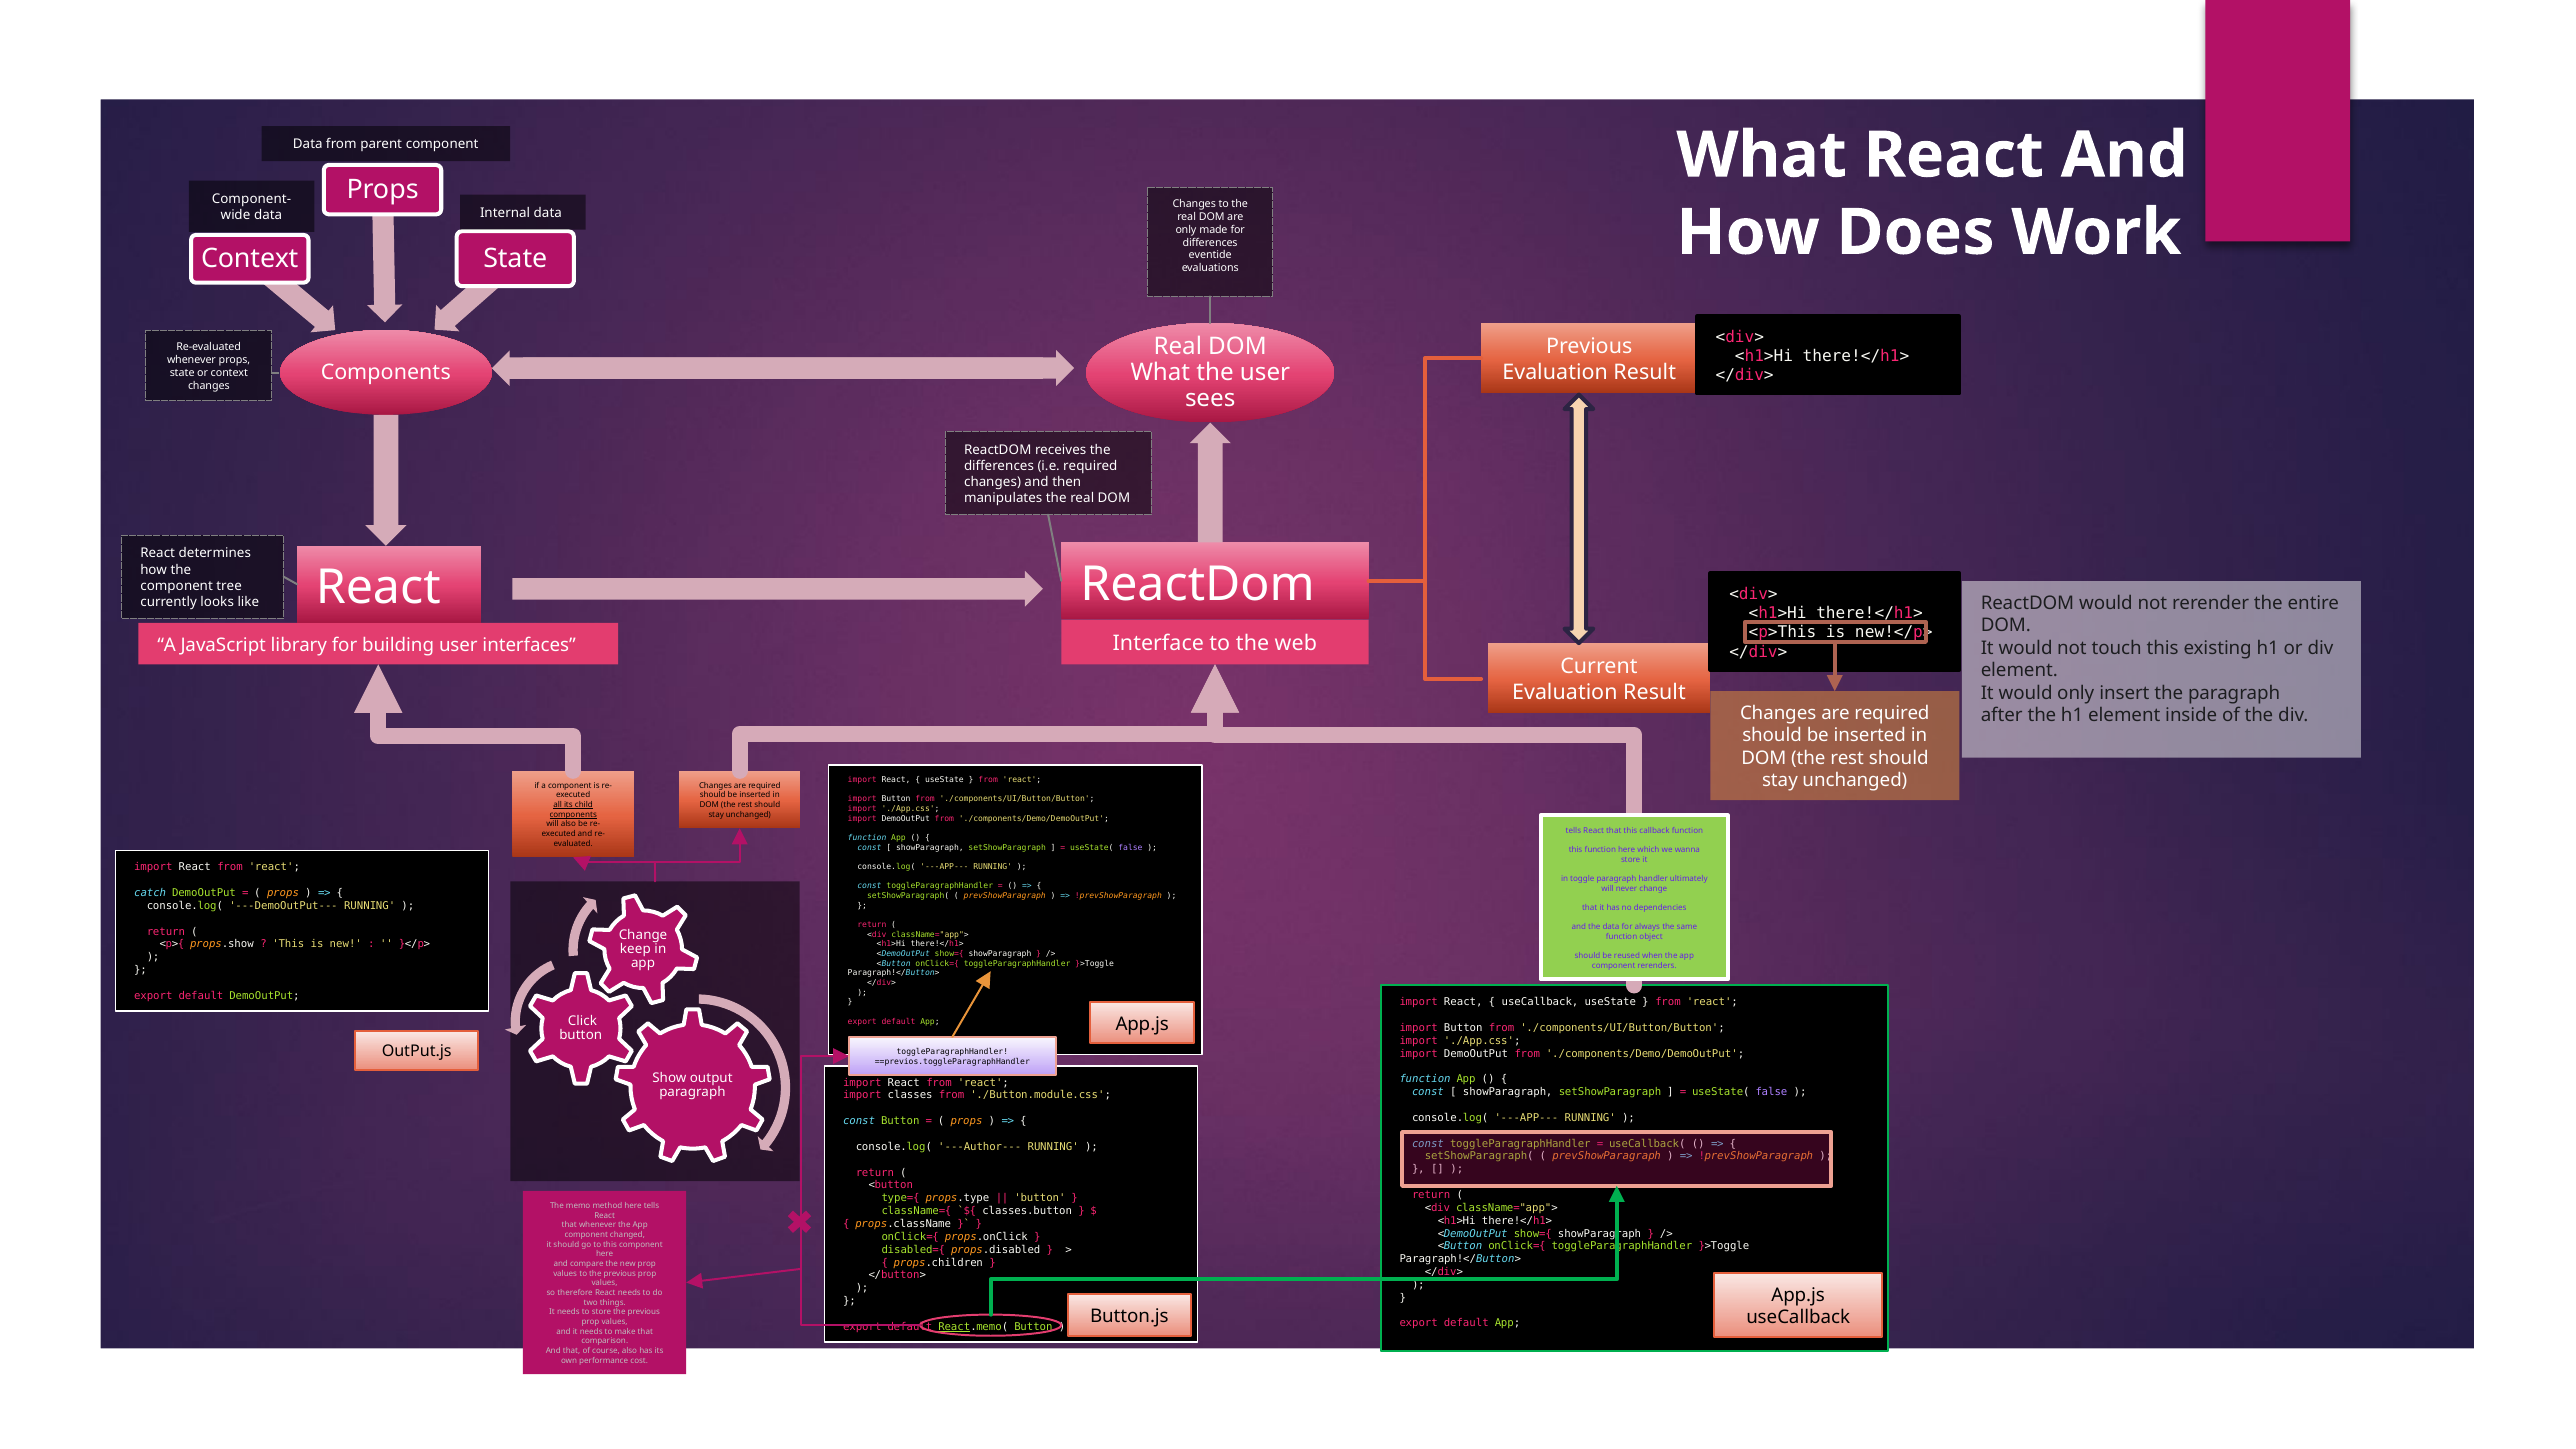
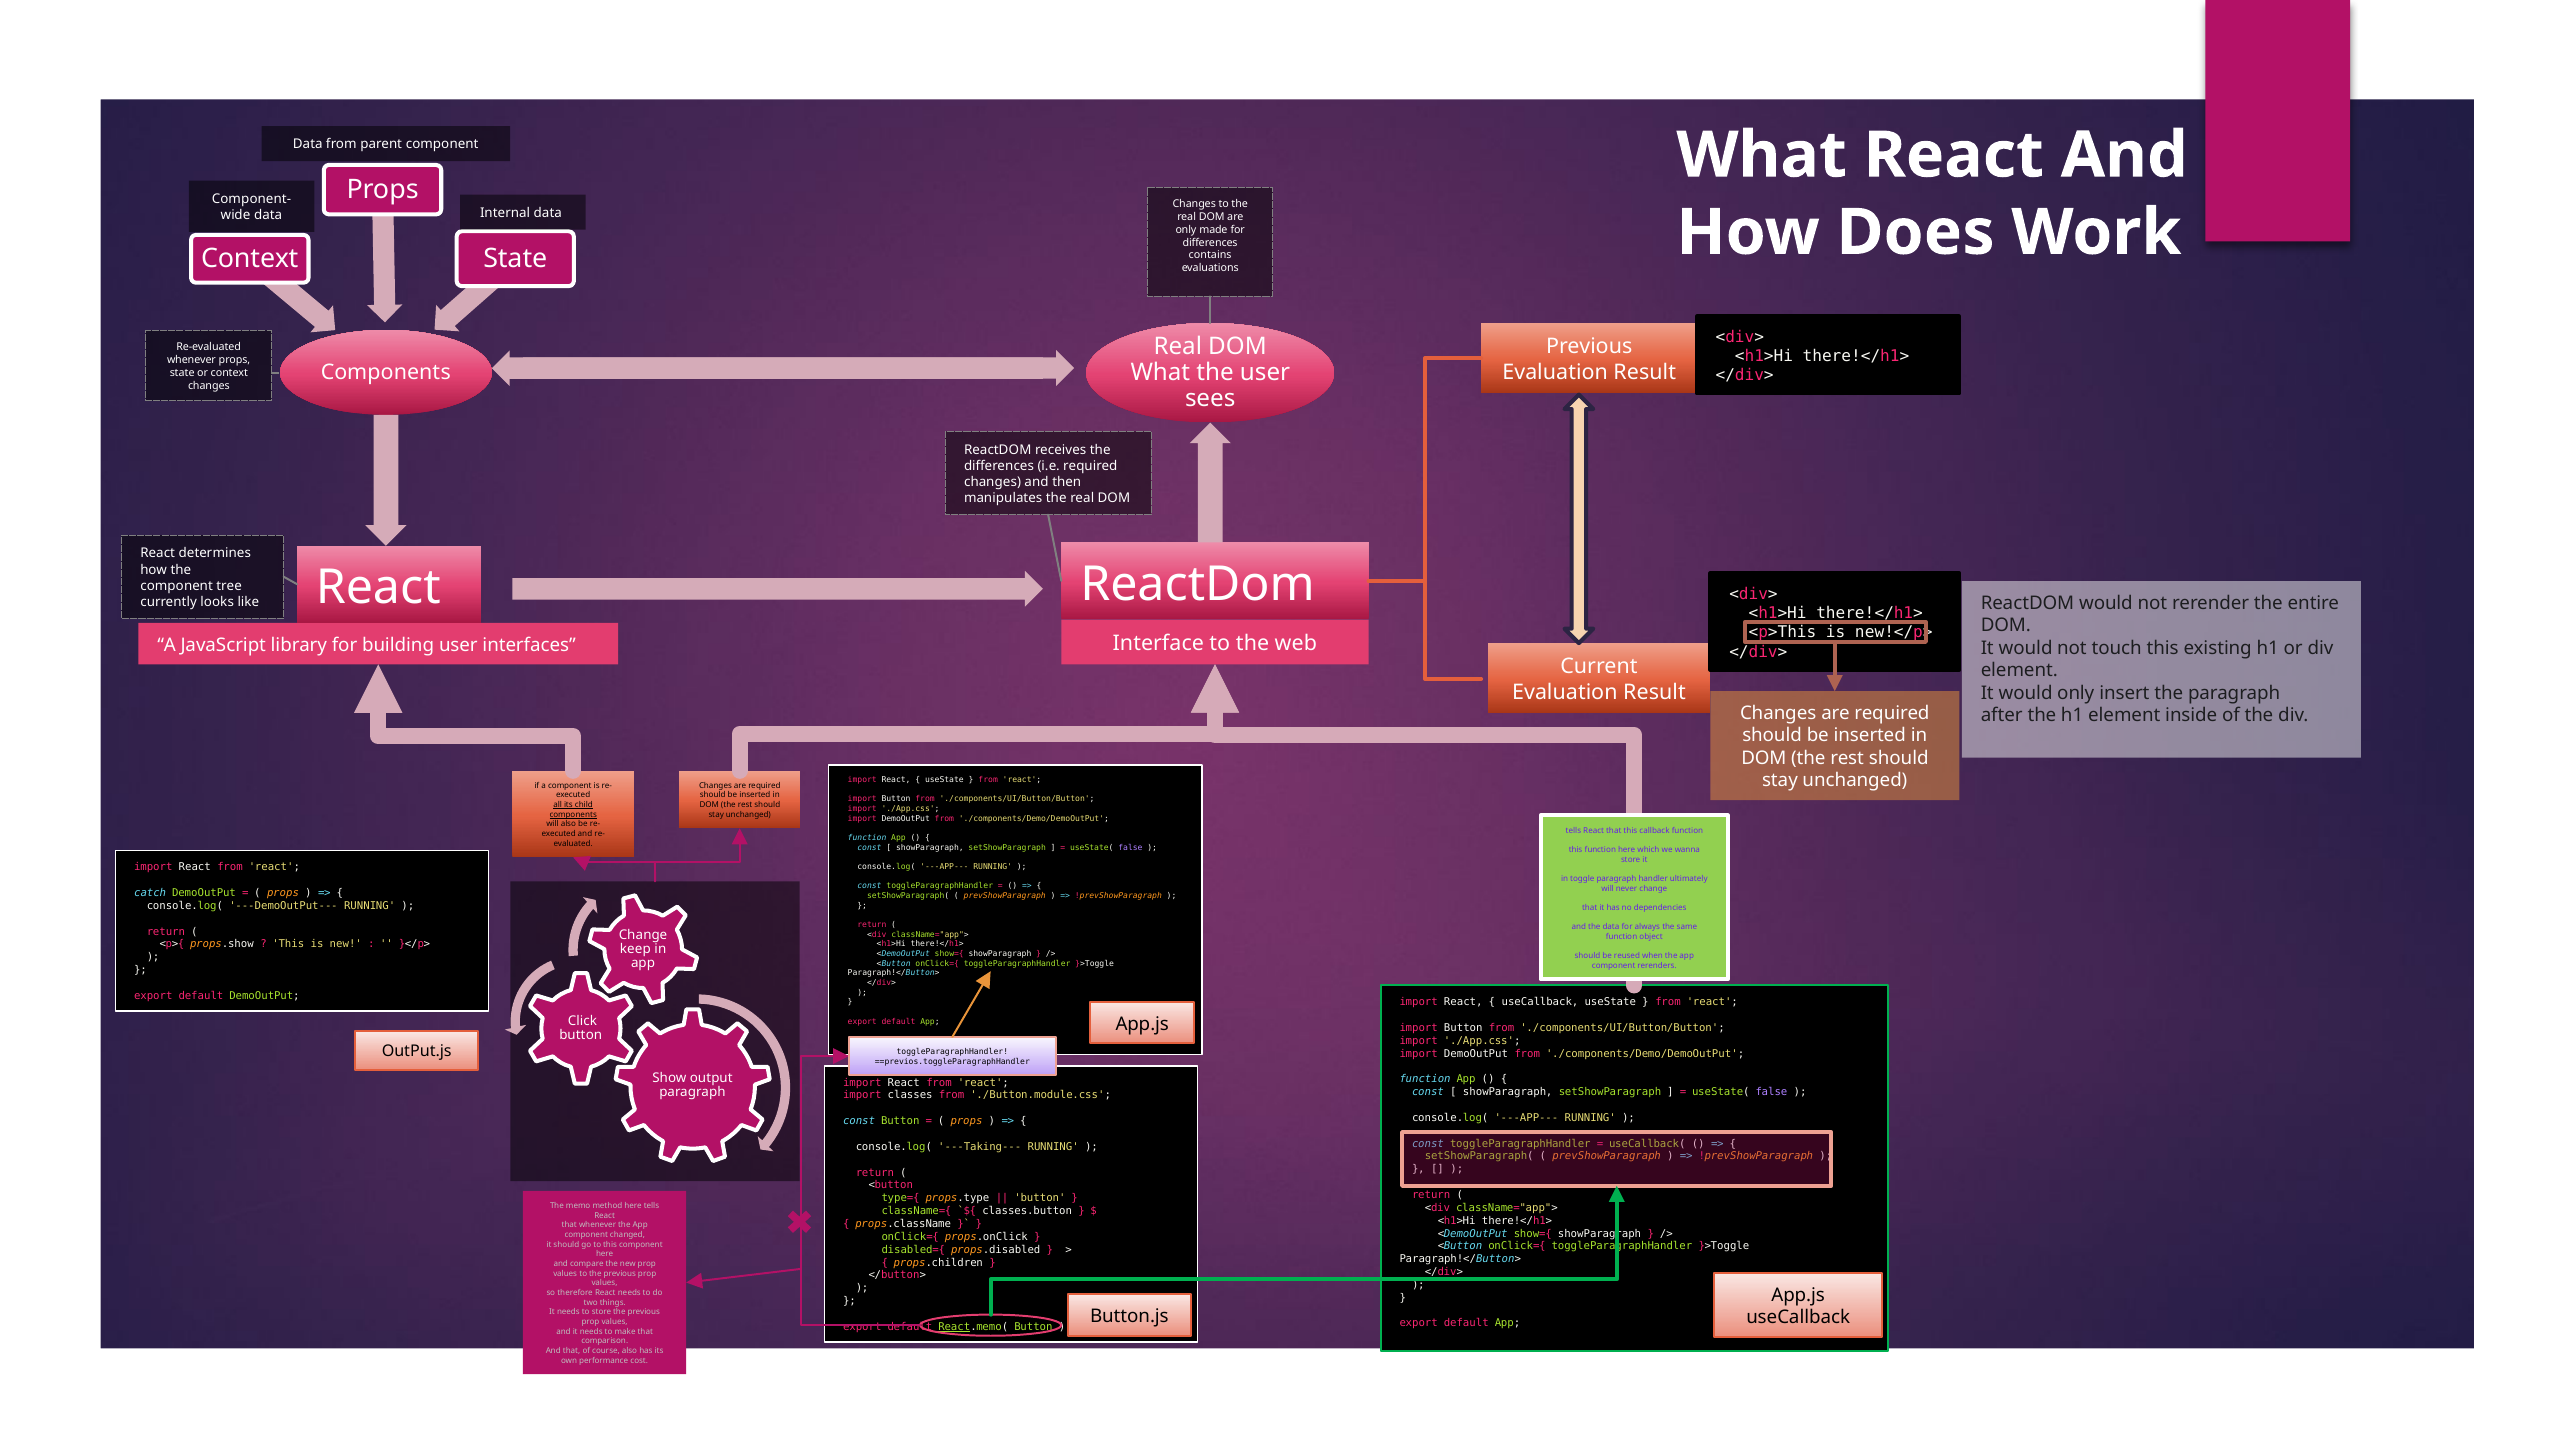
eventide: eventide -> contains
---Author---: ---Author--- -> ---Taking---
